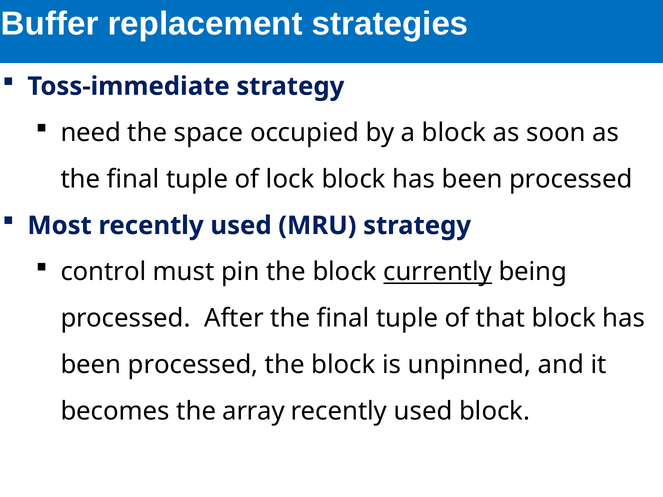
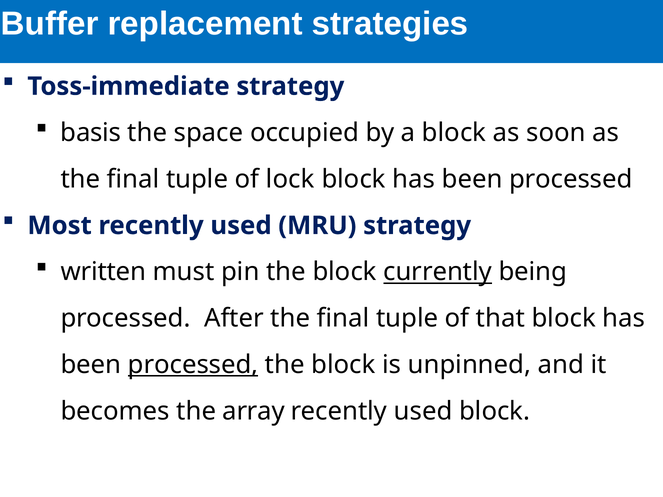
need: need -> basis
control: control -> written
processed at (193, 365) underline: none -> present
